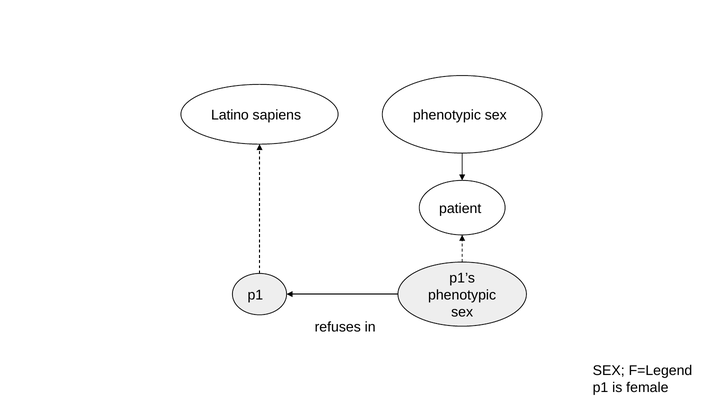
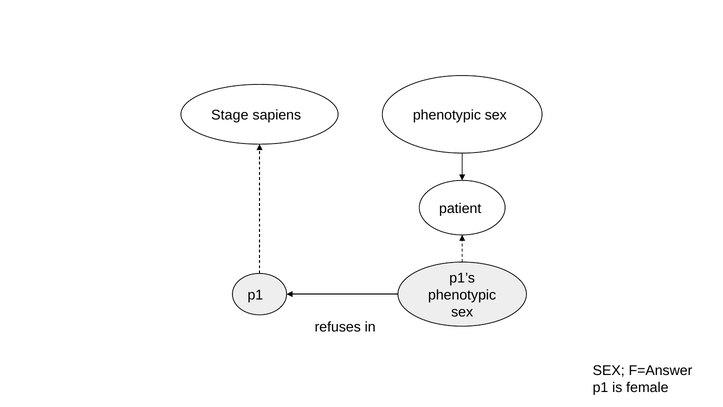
Latino: Latino -> Stage
F=Legend: F=Legend -> F=Answer
